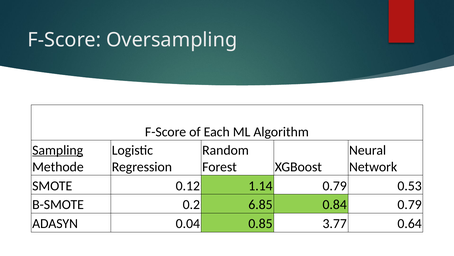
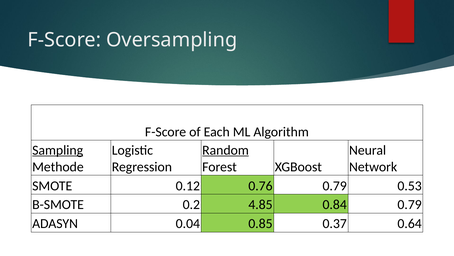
Random underline: none -> present
1.14: 1.14 -> 0.76
6.85: 6.85 -> 4.85
3.77: 3.77 -> 0.37
